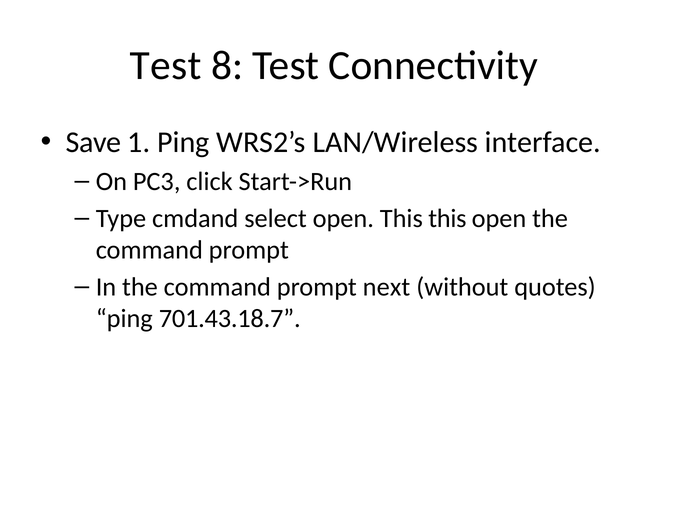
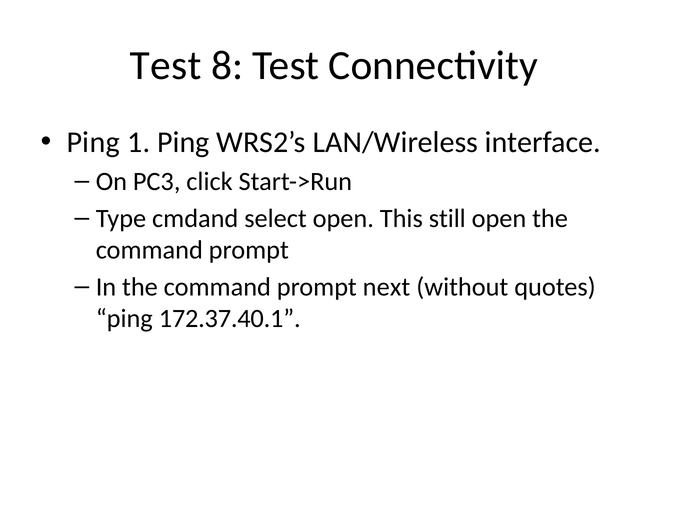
Save at (93, 142): Save -> Ping
This this: this -> still
701.43.18.7: 701.43.18.7 -> 172.37.40.1
